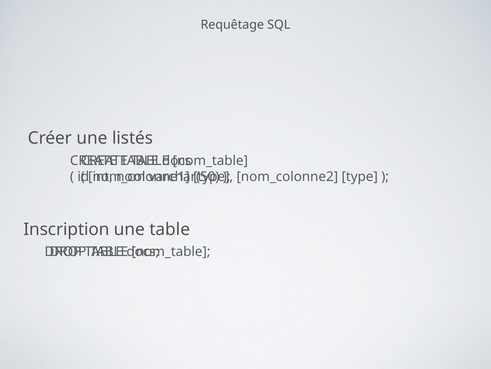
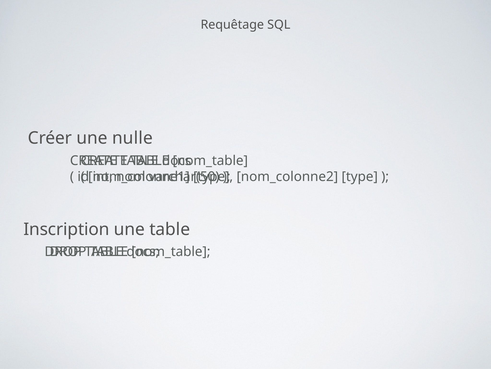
listés: listés -> nulle
